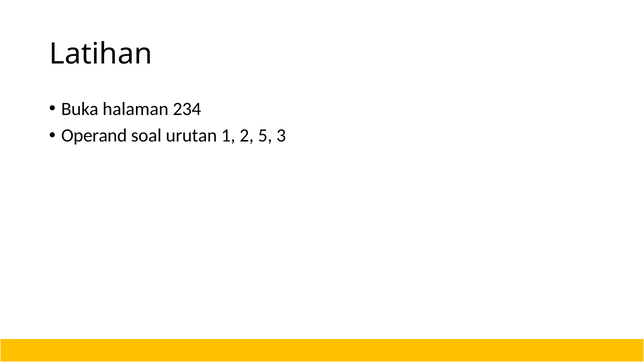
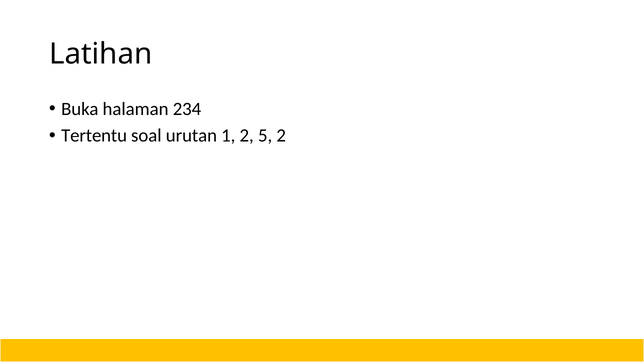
Operand: Operand -> Tertentu
5 3: 3 -> 2
